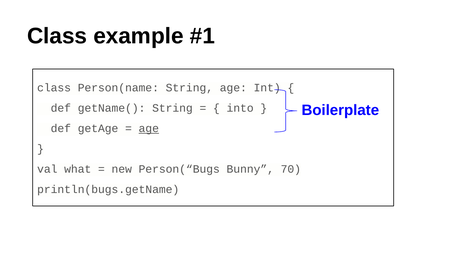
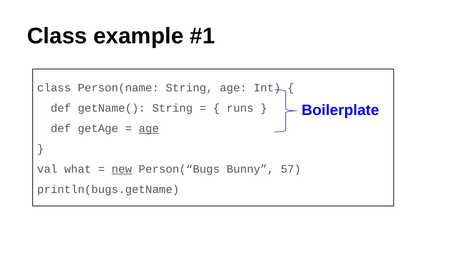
into: into -> runs
new underline: none -> present
70: 70 -> 57
